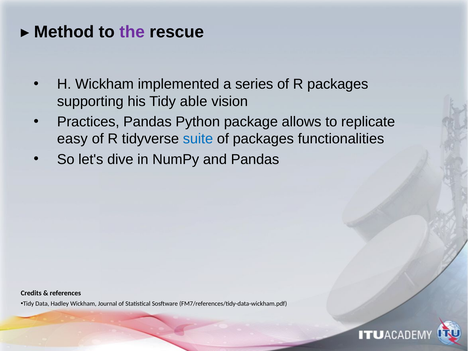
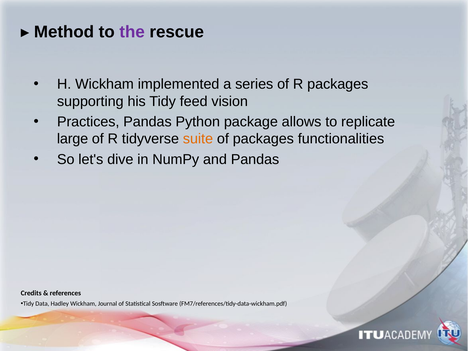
able: able -> feed
easy: easy -> large
suite colour: blue -> orange
